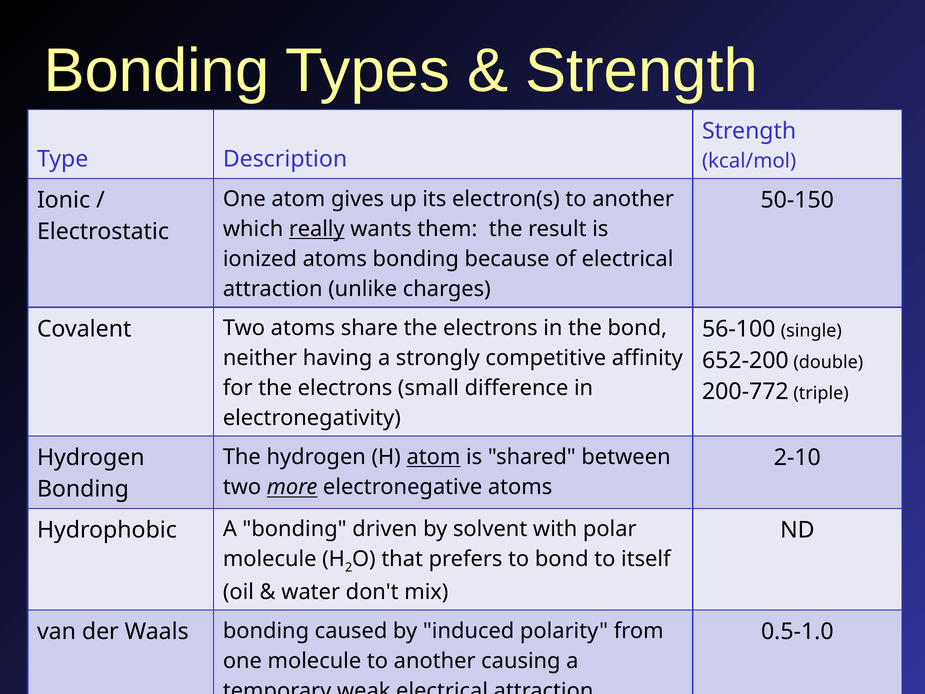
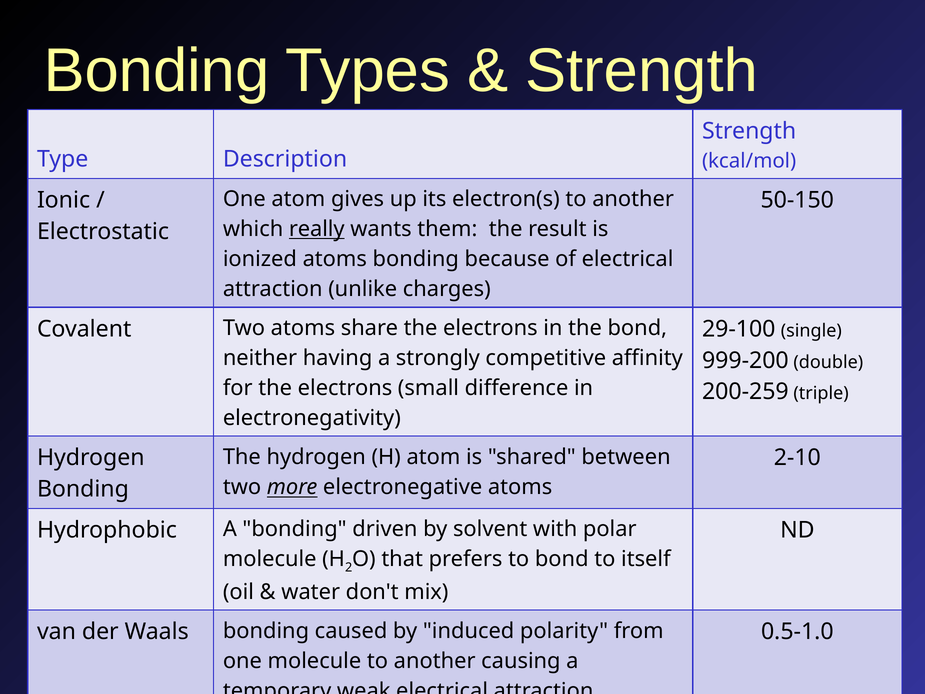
56-100: 56-100 -> 29-100
652-200: 652-200 -> 999-200
200-772: 200-772 -> 200-259
atom at (433, 457) underline: present -> none
